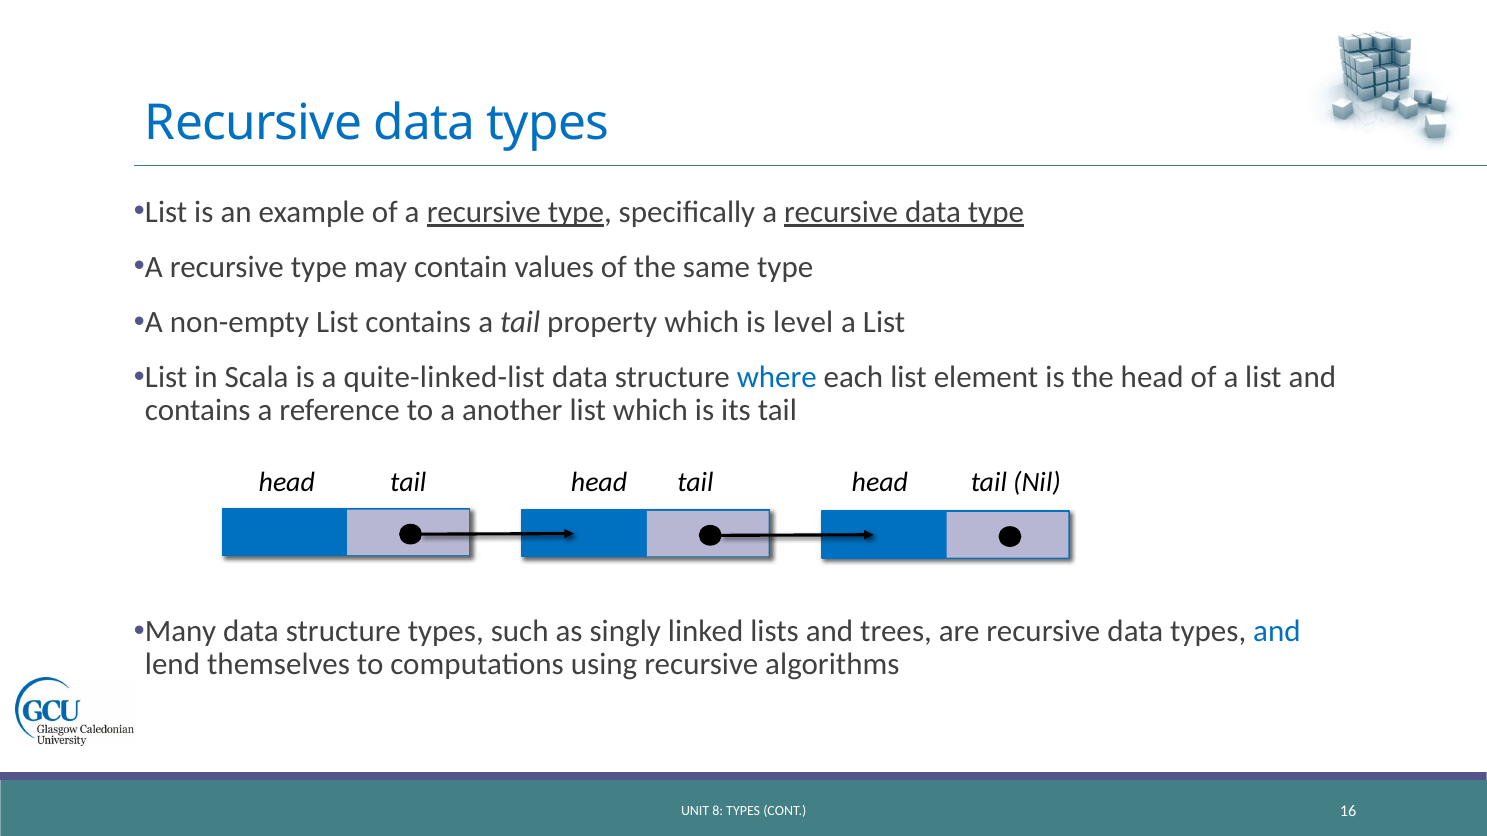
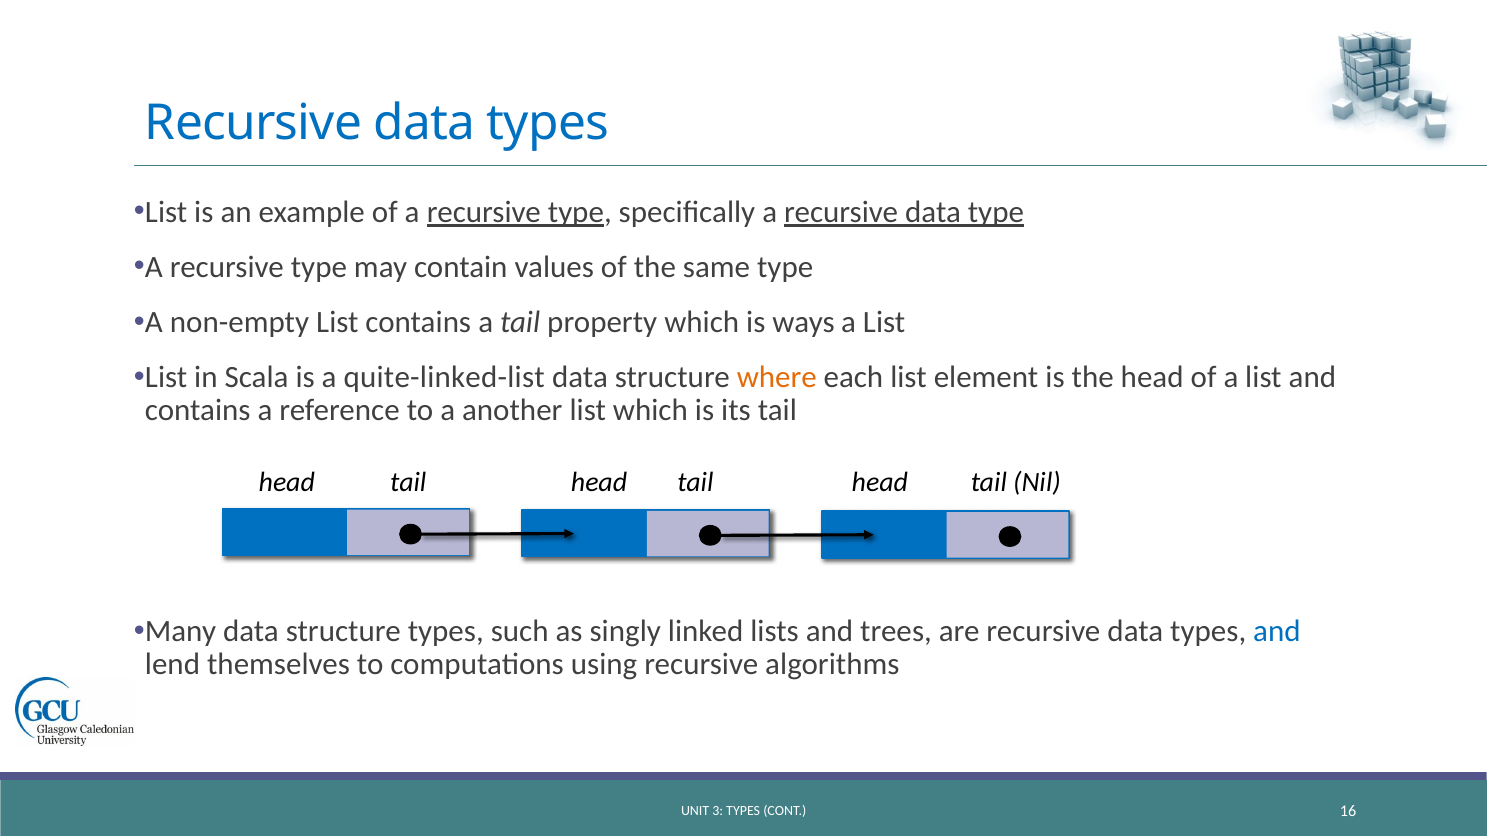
level: level -> ways
where colour: blue -> orange
8: 8 -> 3
